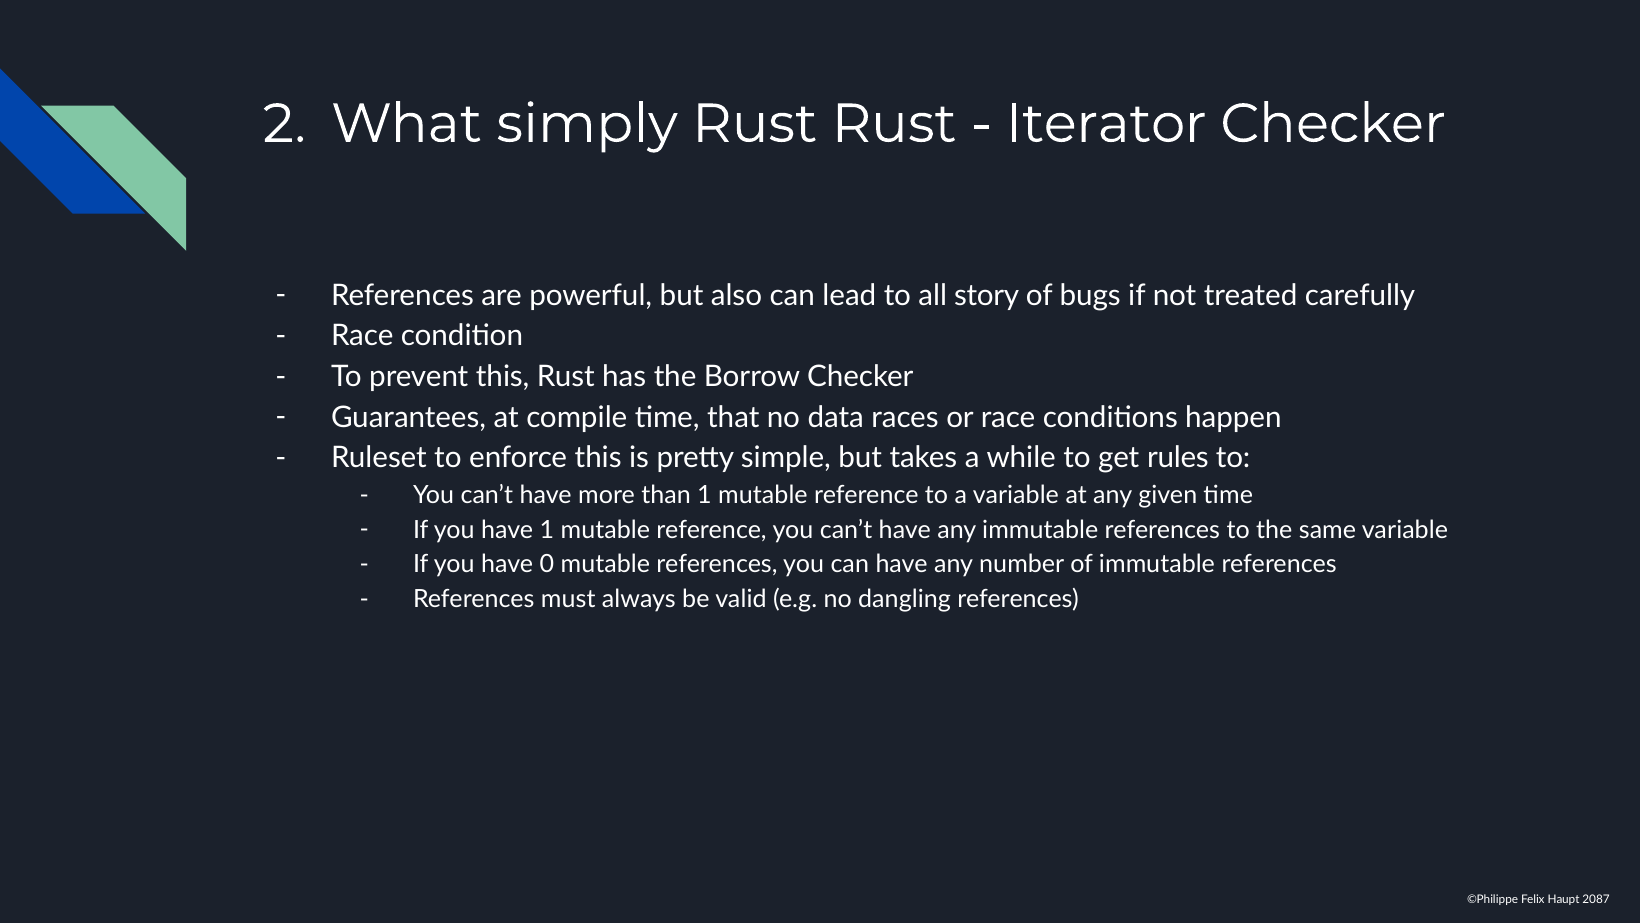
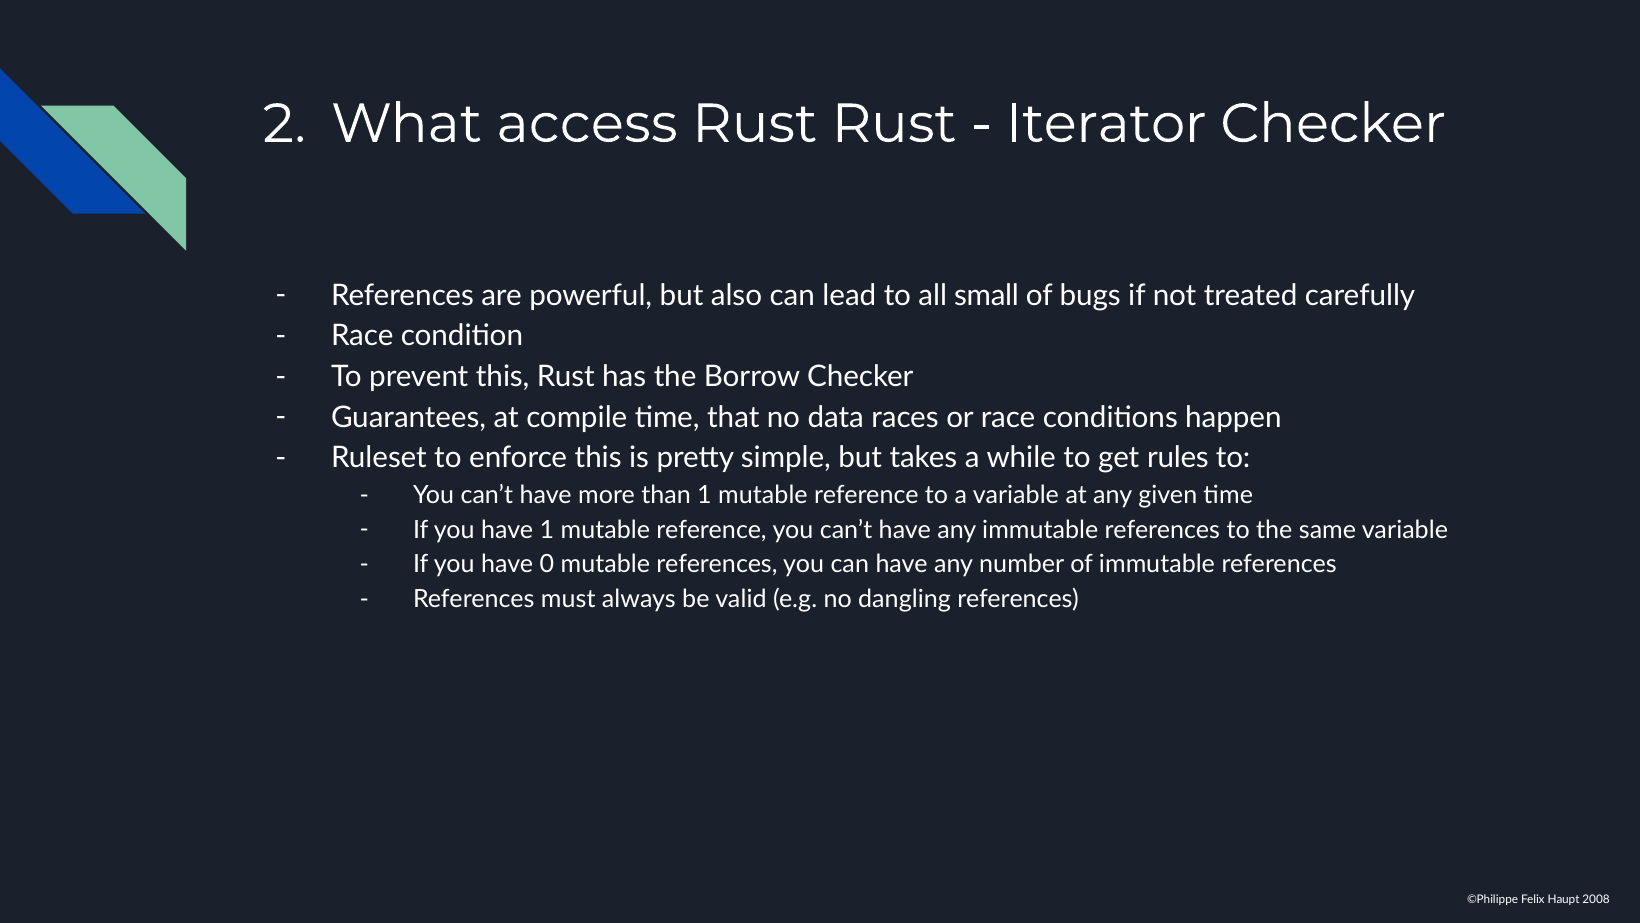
simply: simply -> access
story: story -> small
2087: 2087 -> 2008
